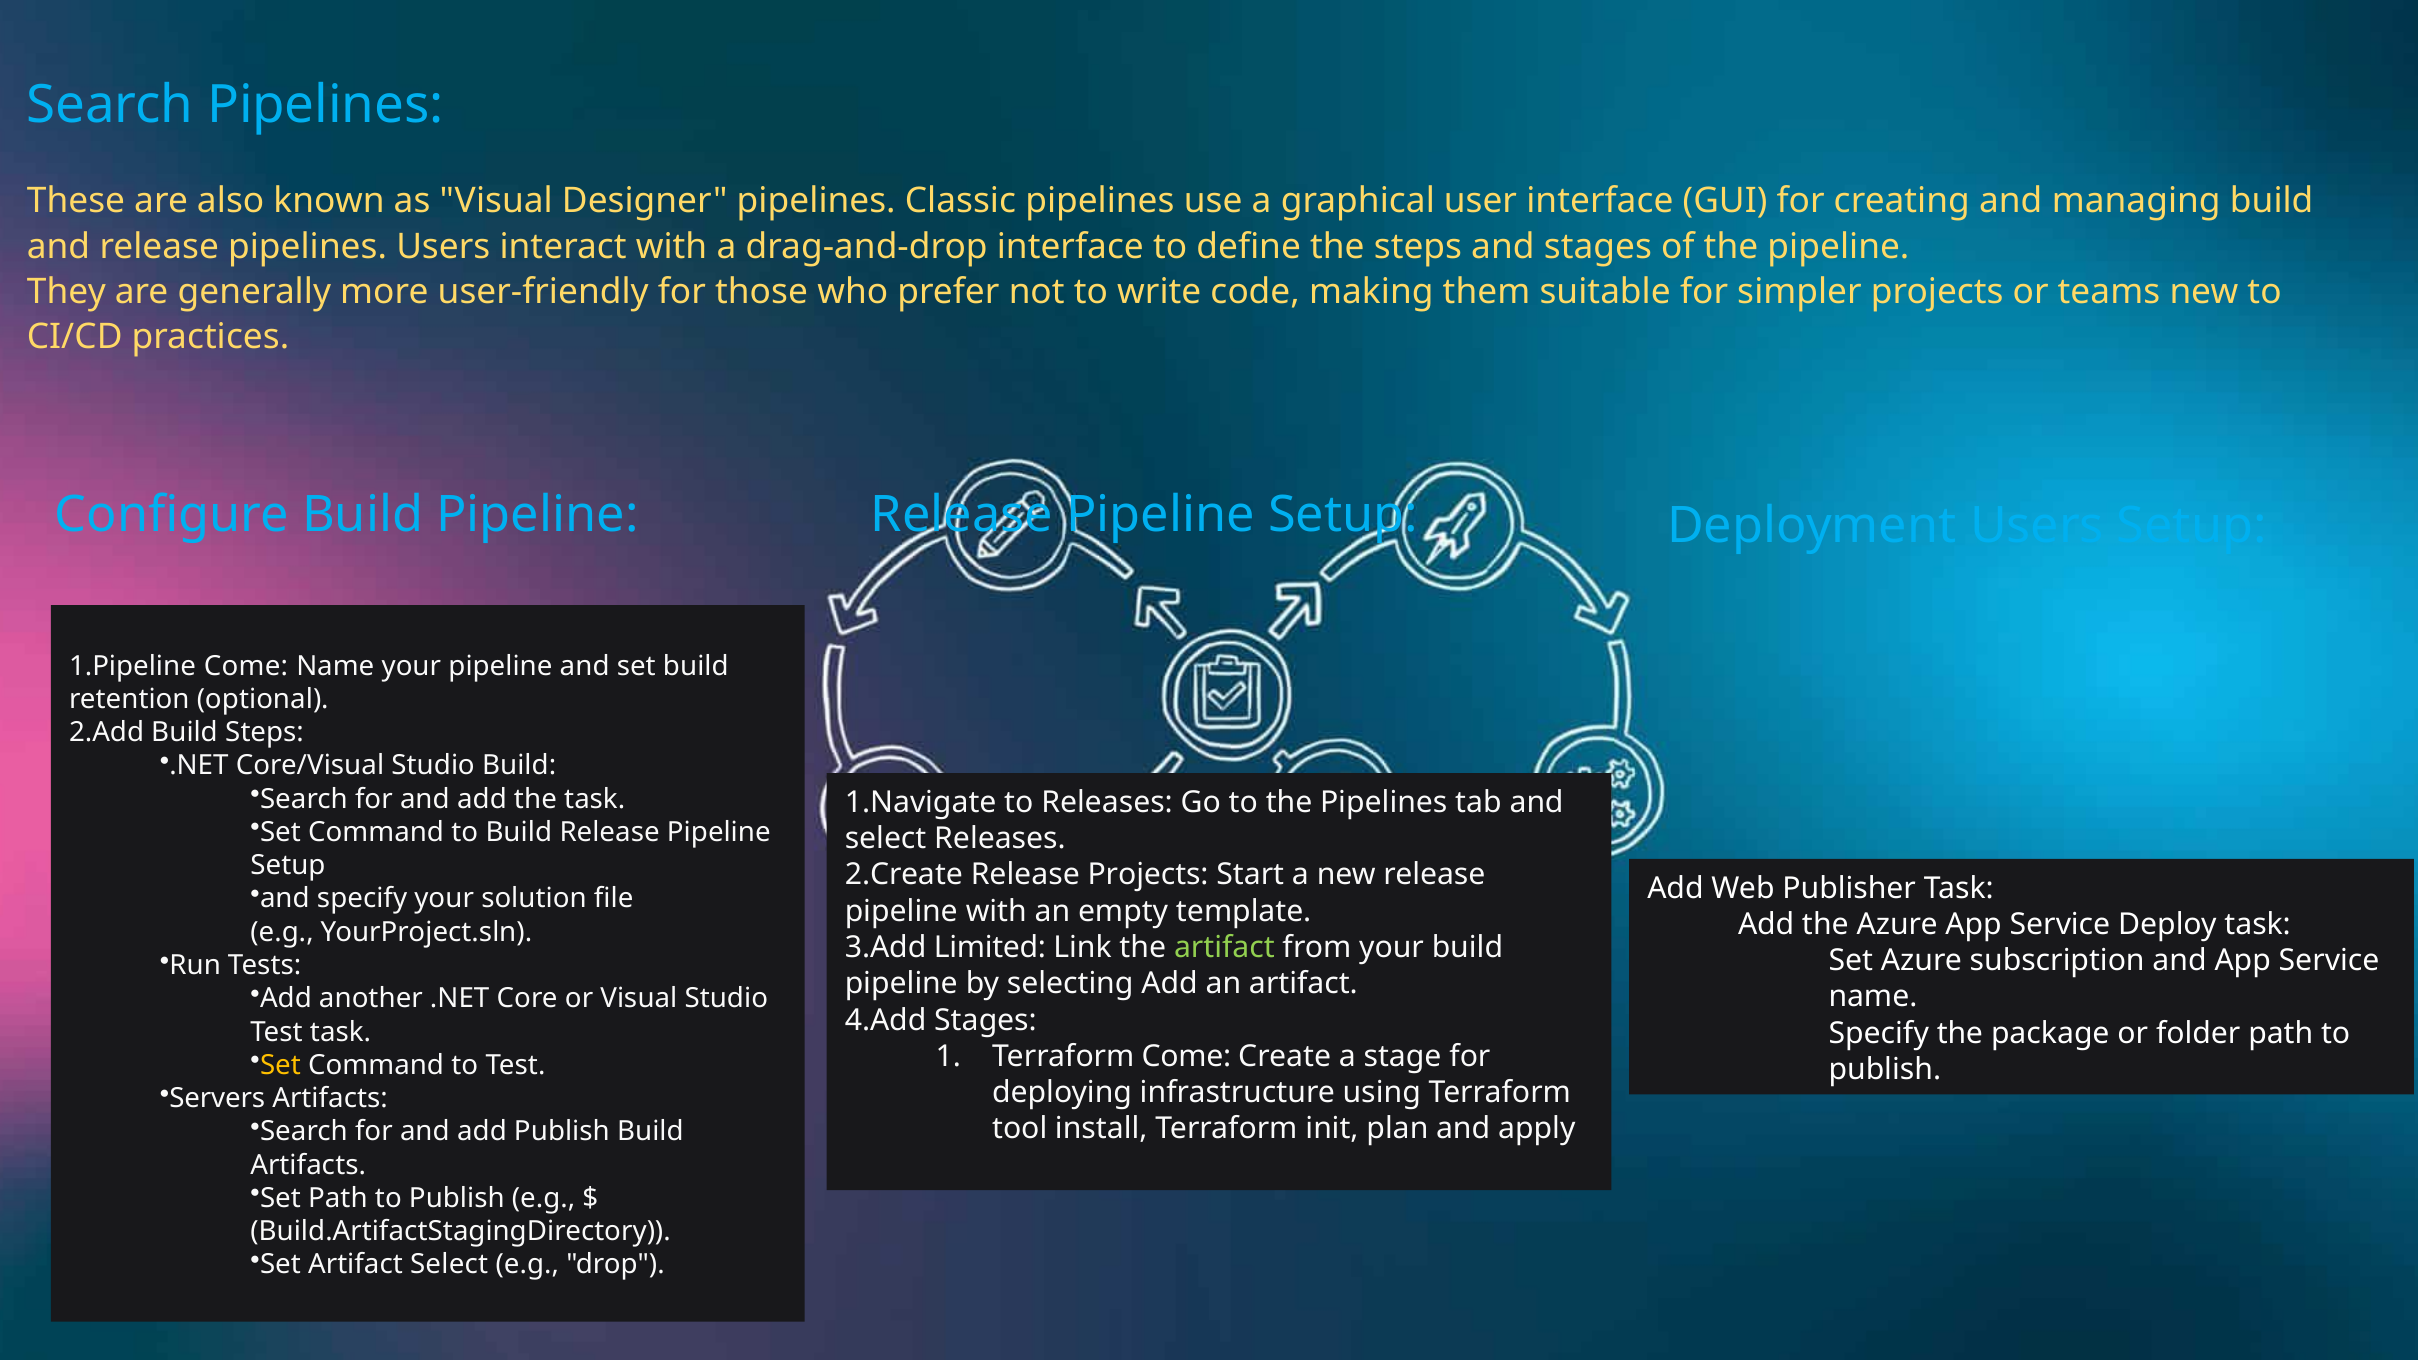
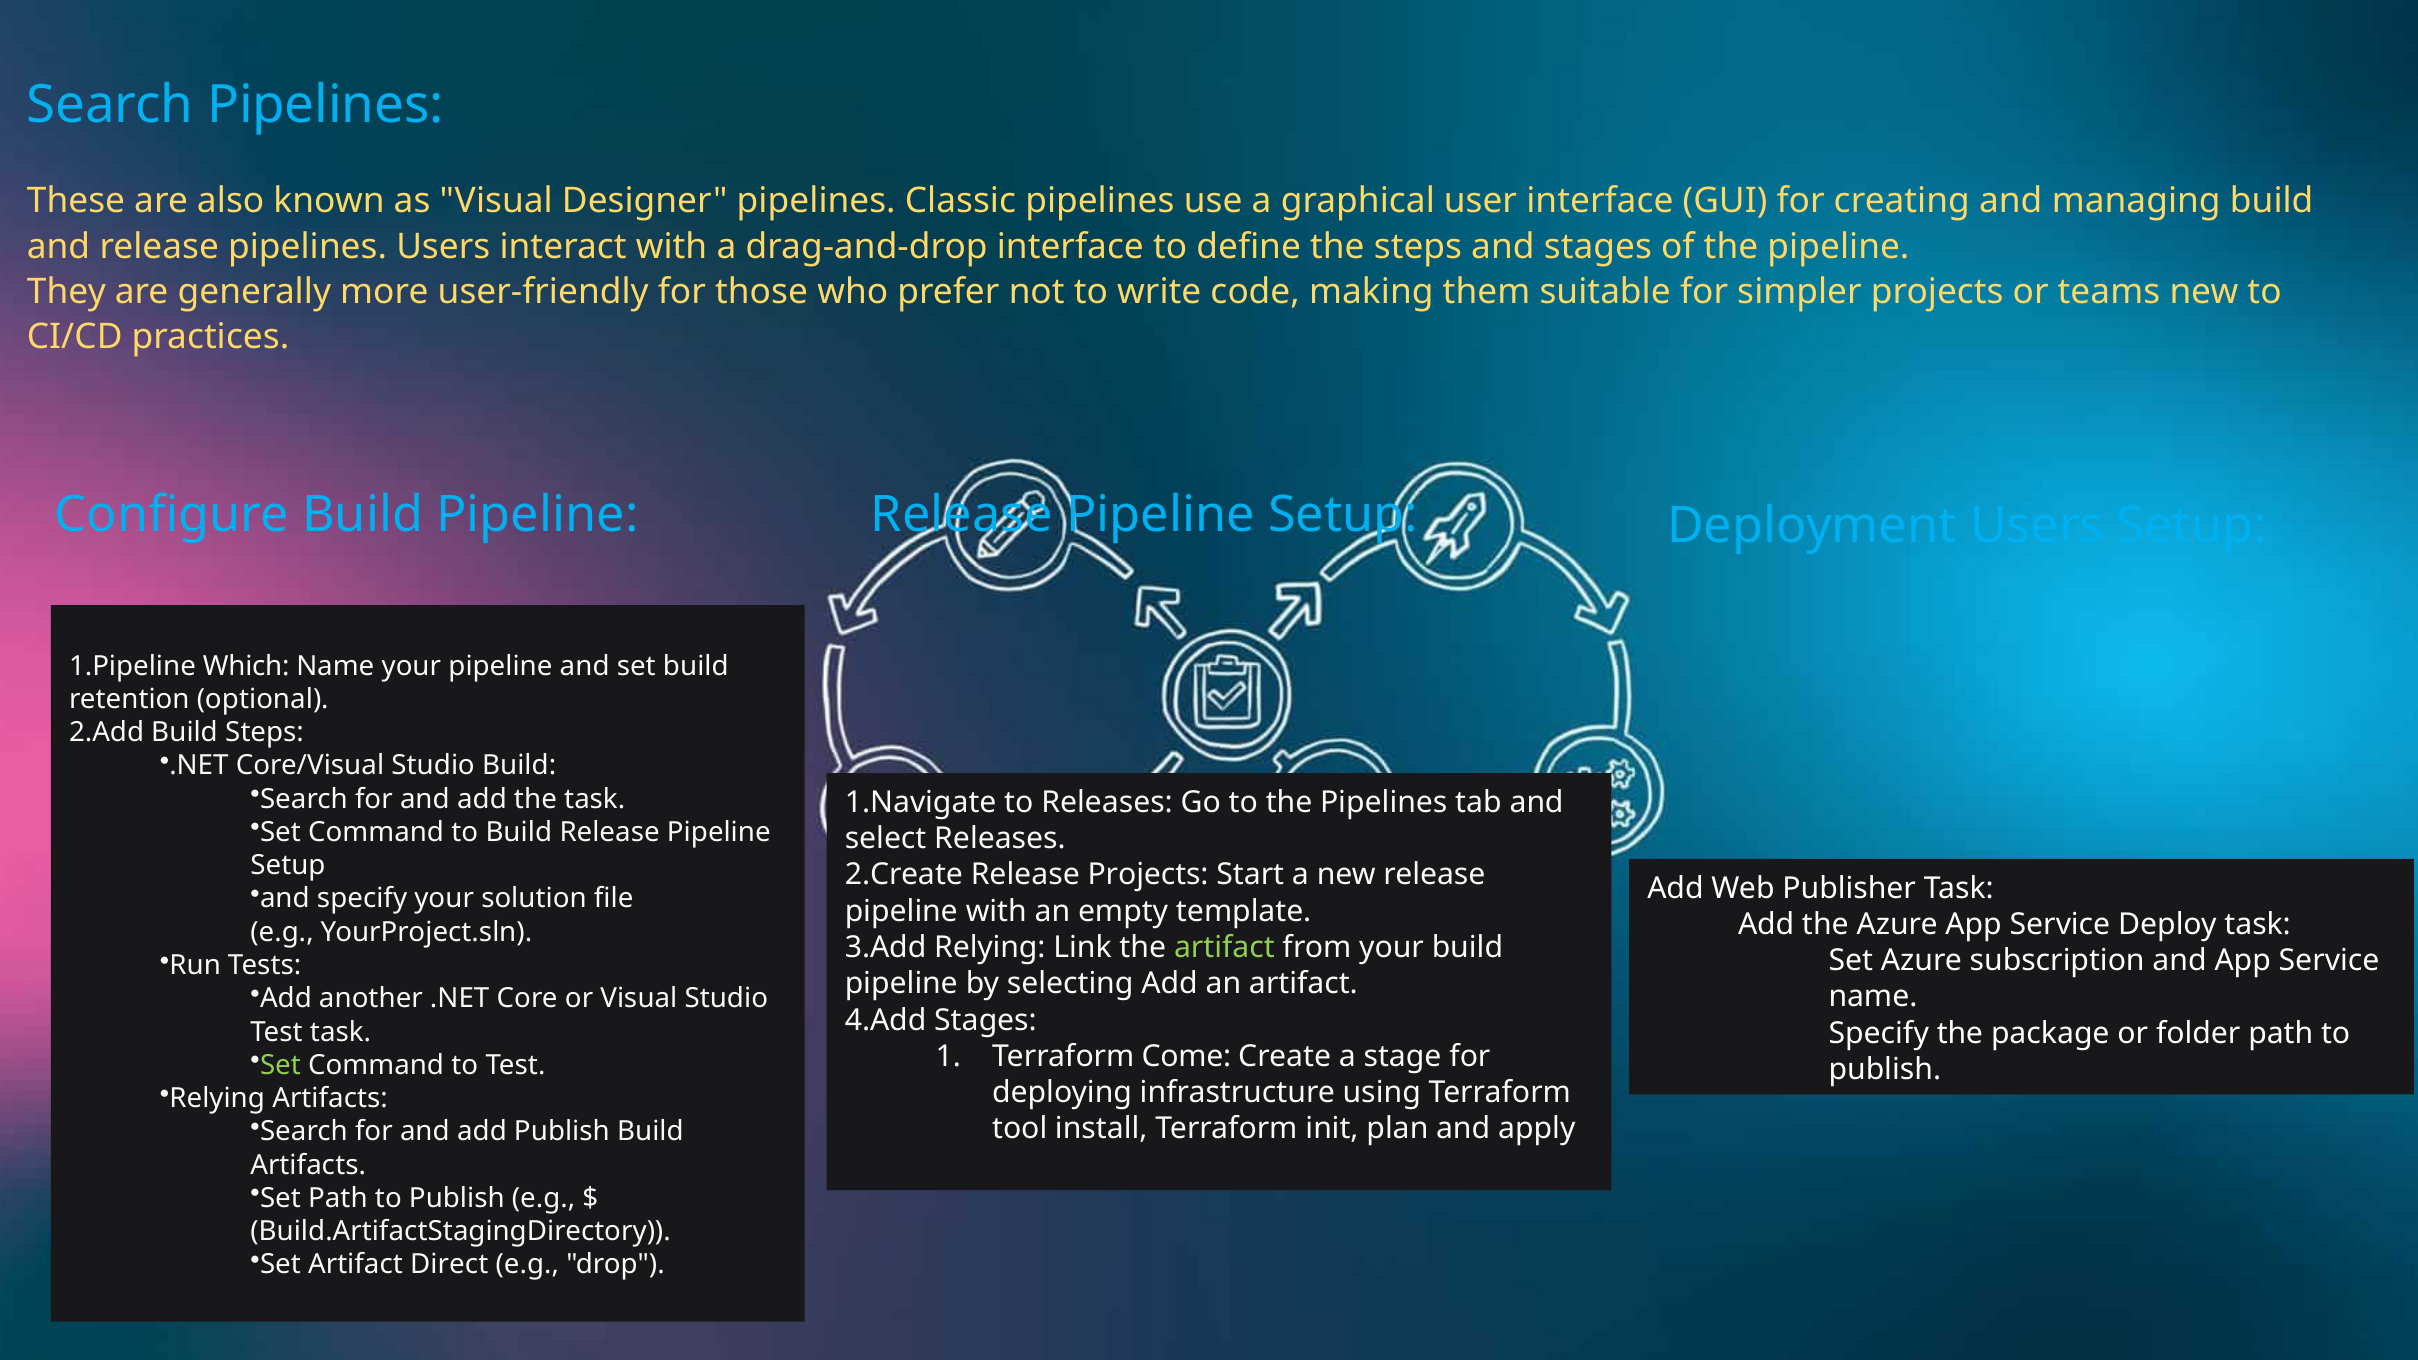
Come at (246, 666): Come -> Which
Limited at (990, 948): Limited -> Relying
Set at (280, 1065) colour: yellow -> light green
Servers at (217, 1099): Servers -> Relying
Artifact Select: Select -> Direct
